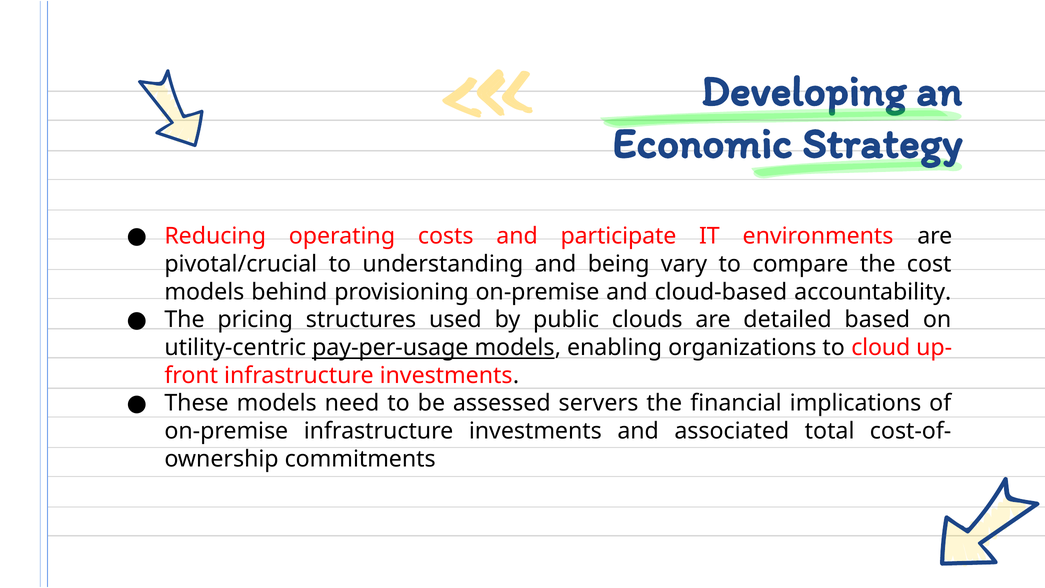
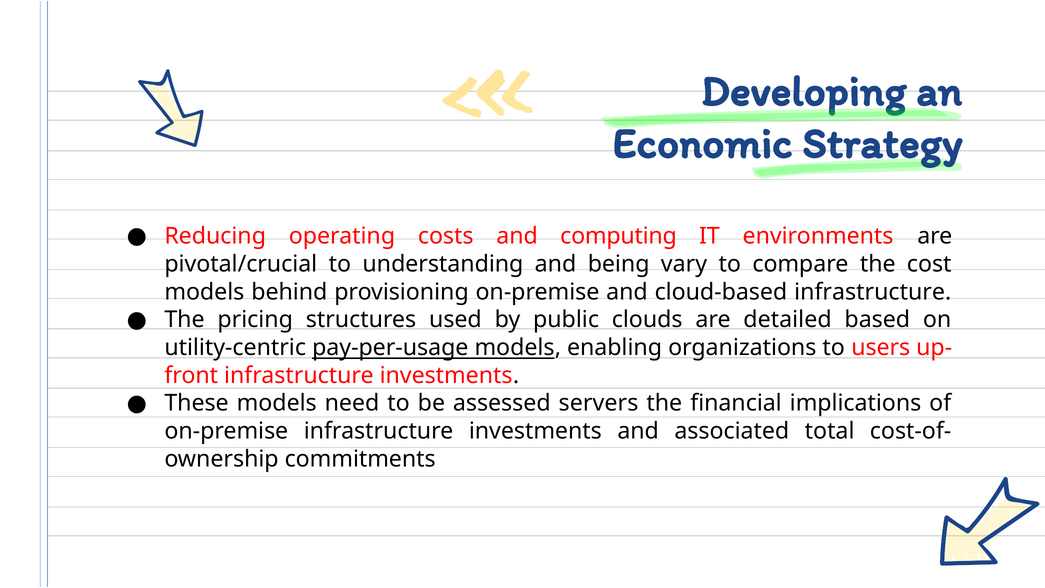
participate: participate -> computing
cloud-based accountability: accountability -> infrastructure
cloud: cloud -> users
